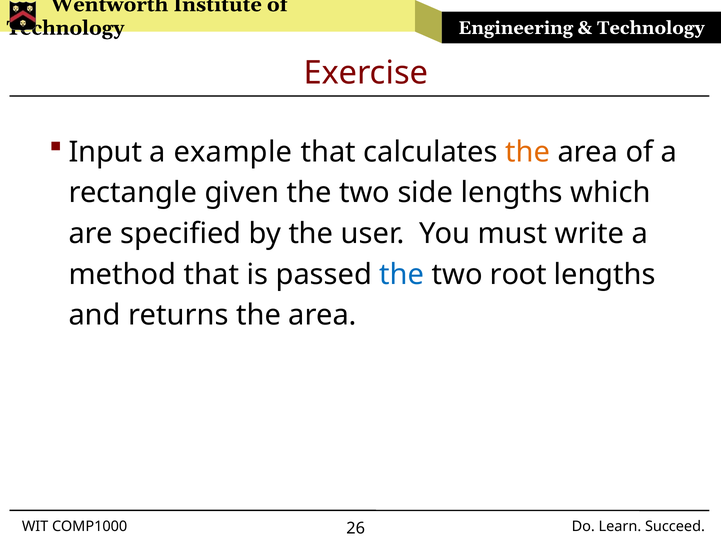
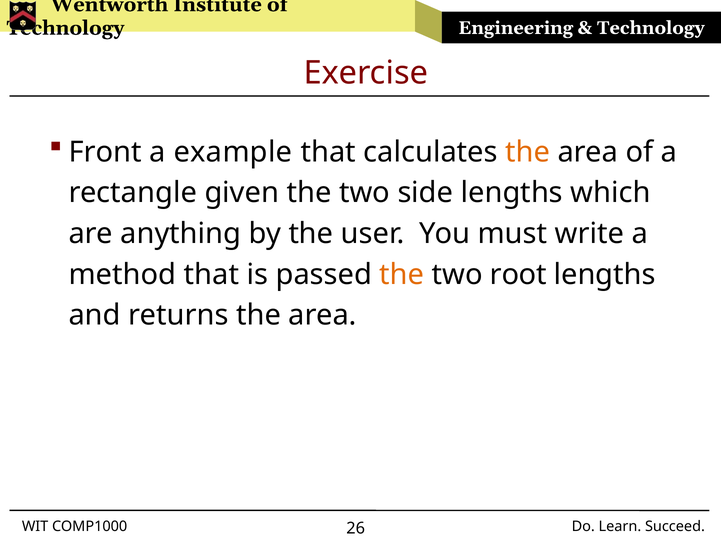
Input: Input -> Front
specified: specified -> anything
the at (402, 274) colour: blue -> orange
